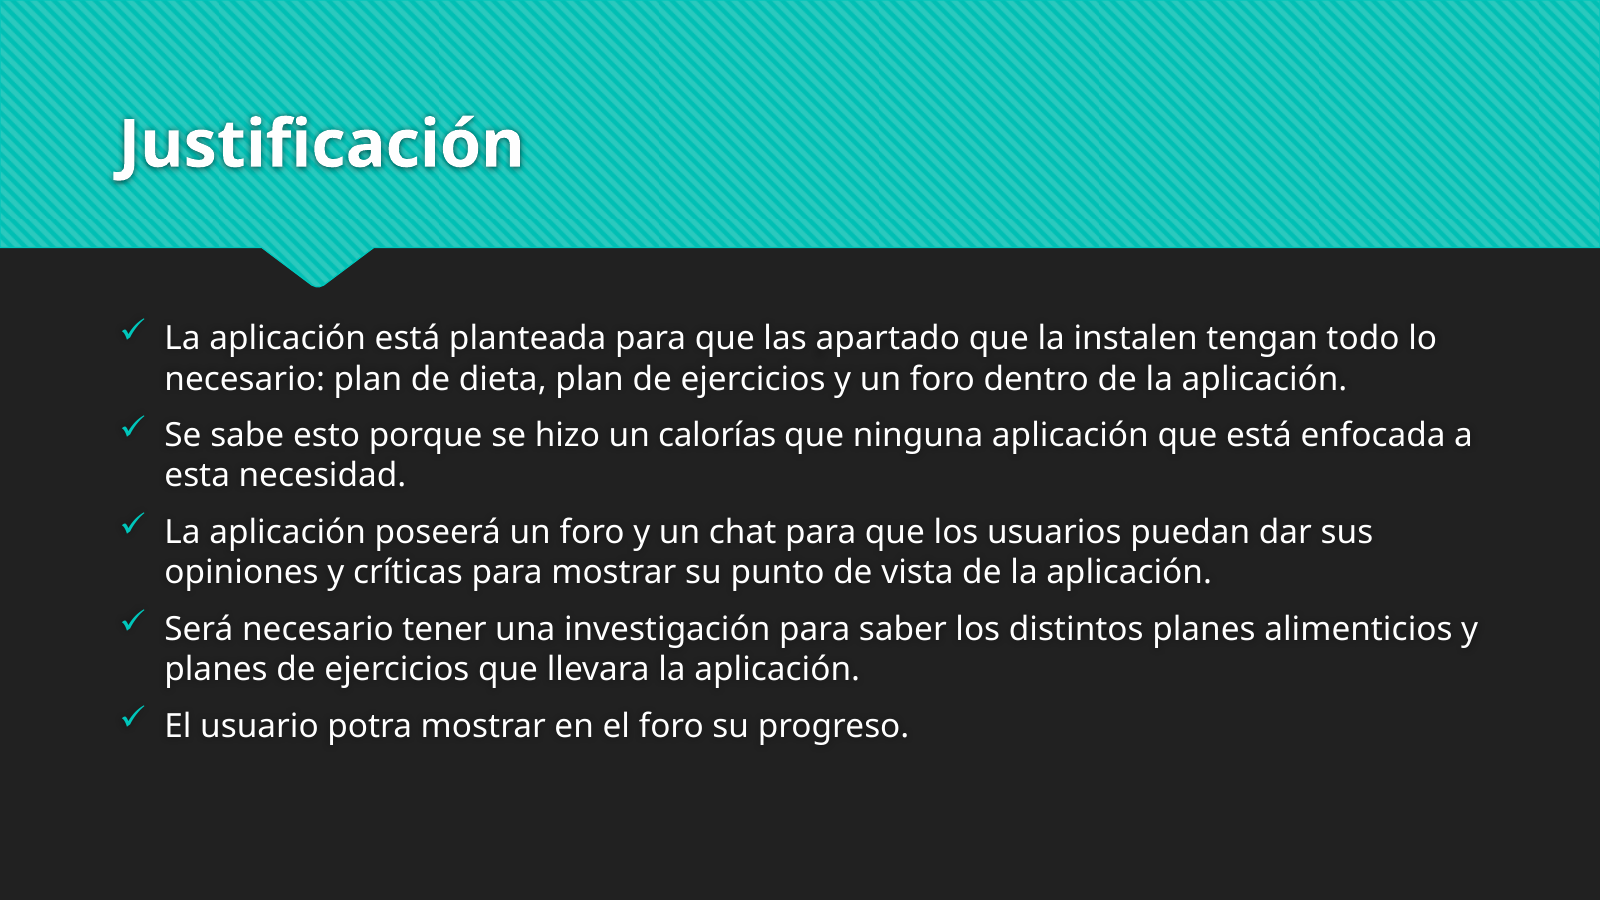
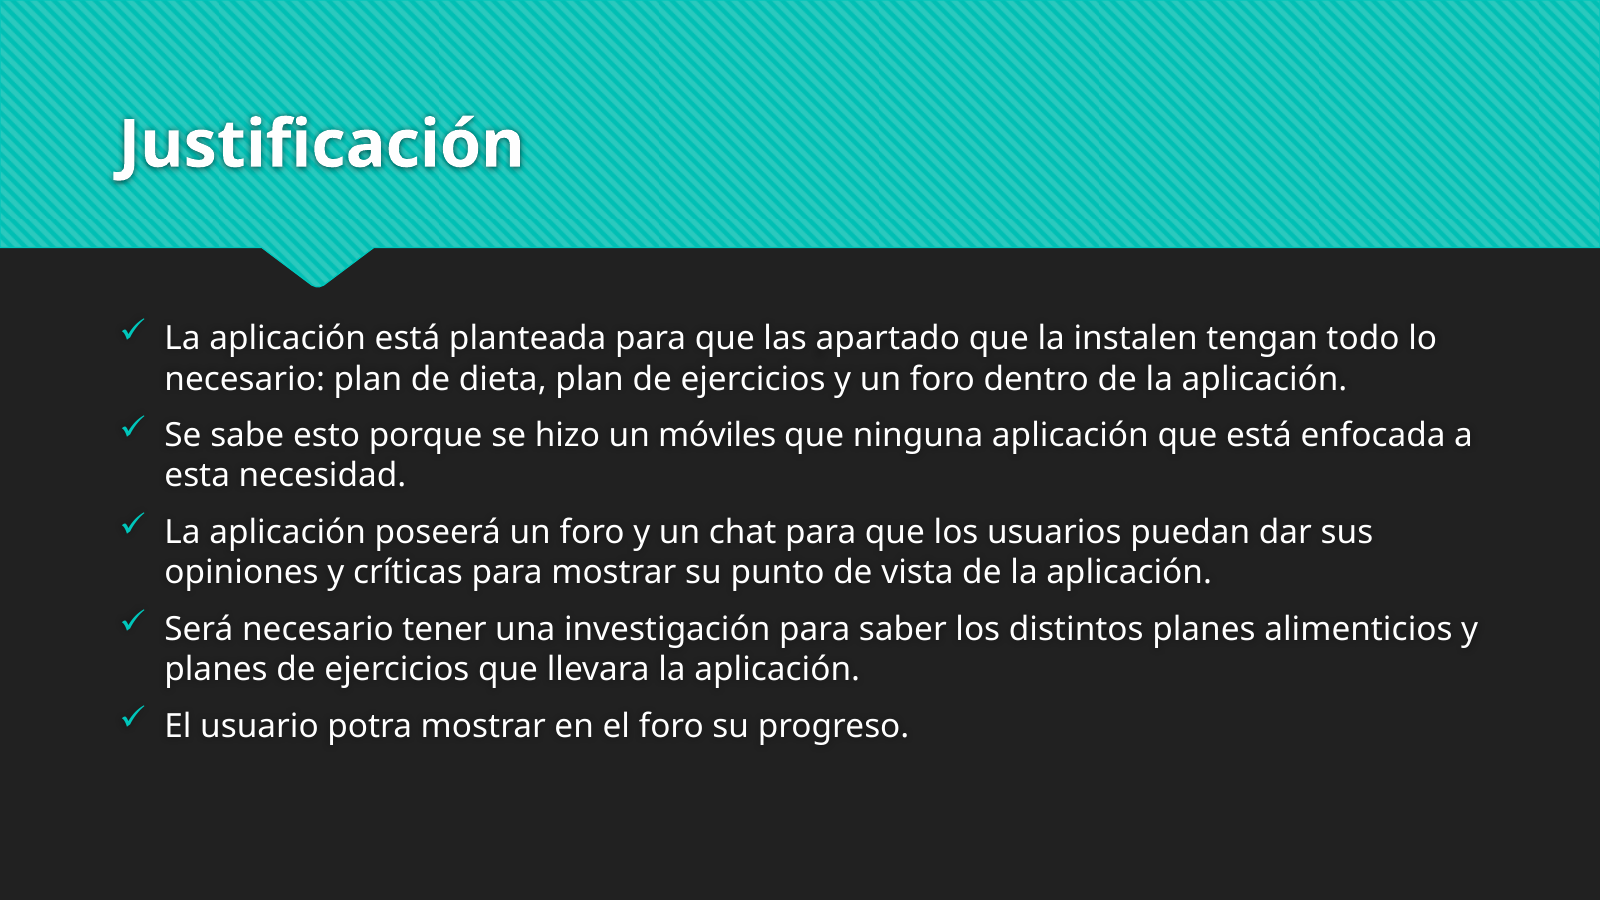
calorías: calorías -> móviles
